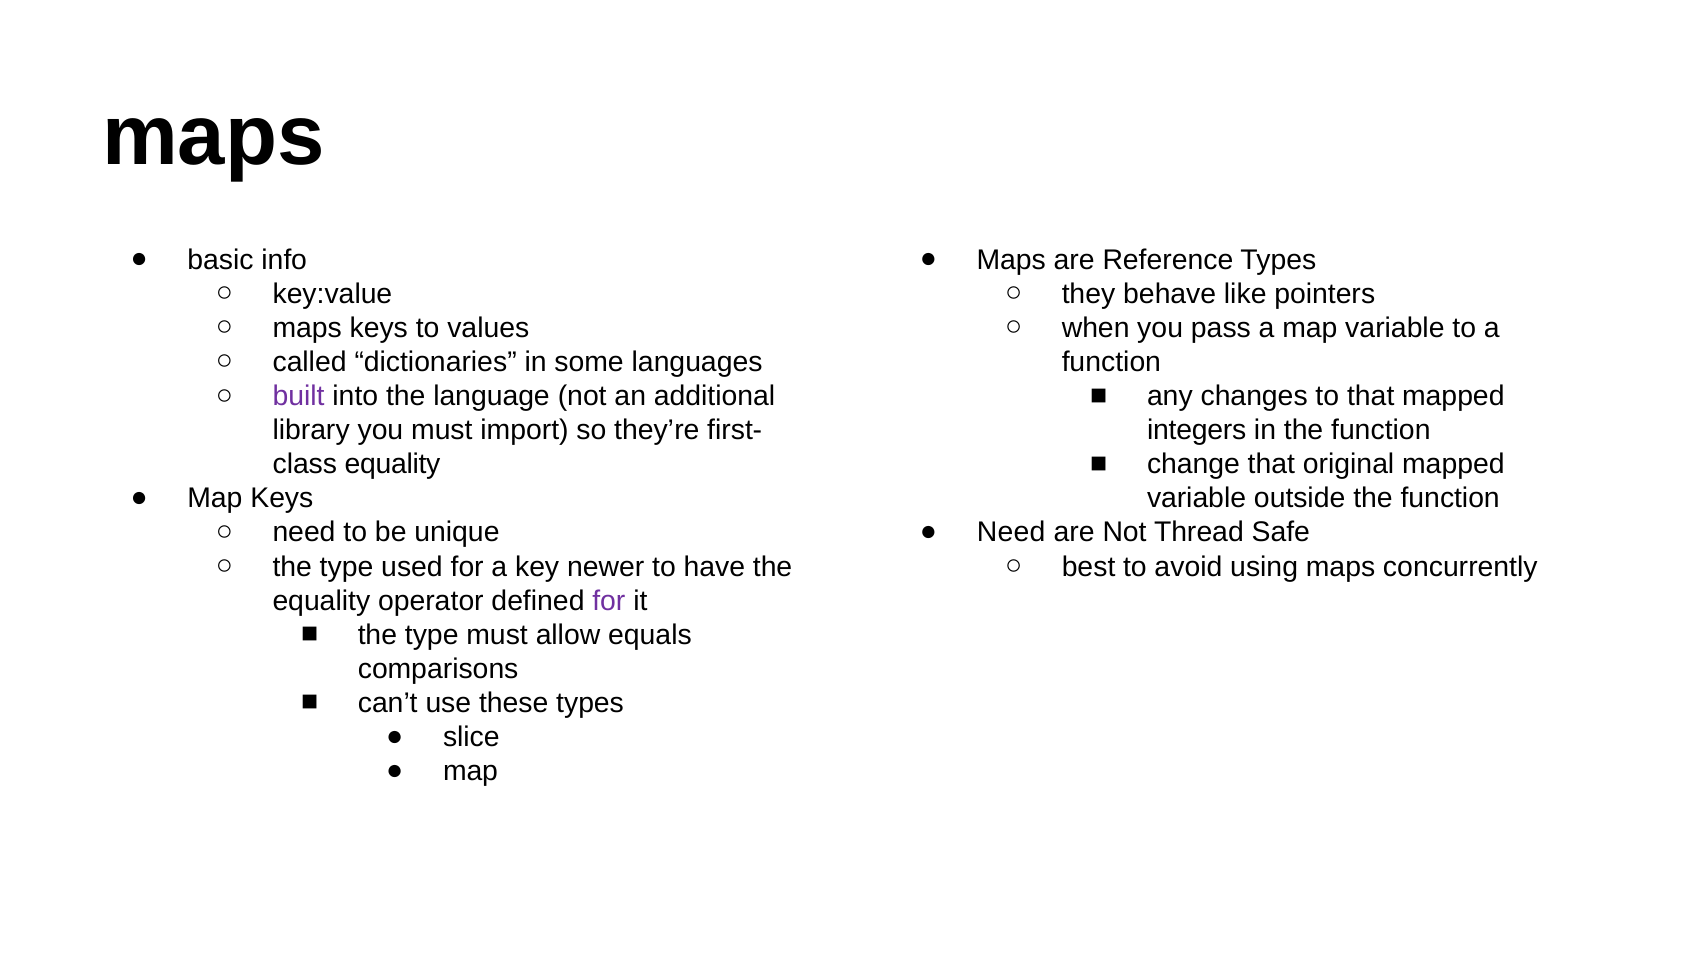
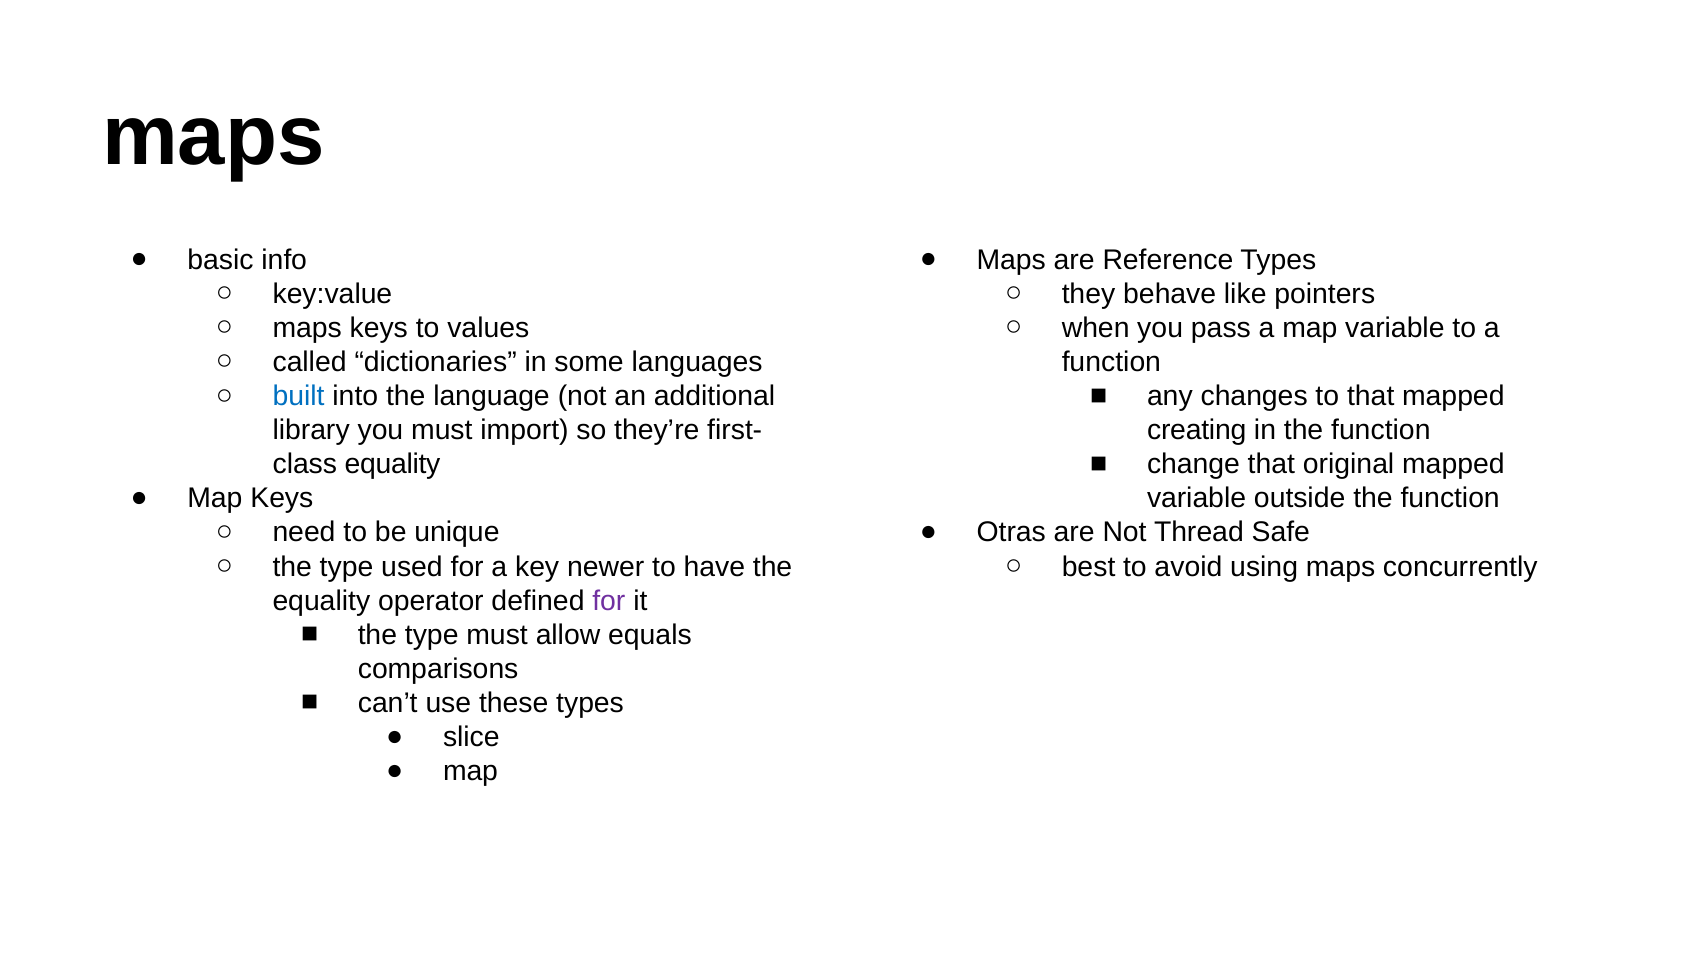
built colour: purple -> blue
integers: integers -> creating
Need at (1011, 532): Need -> Otras
